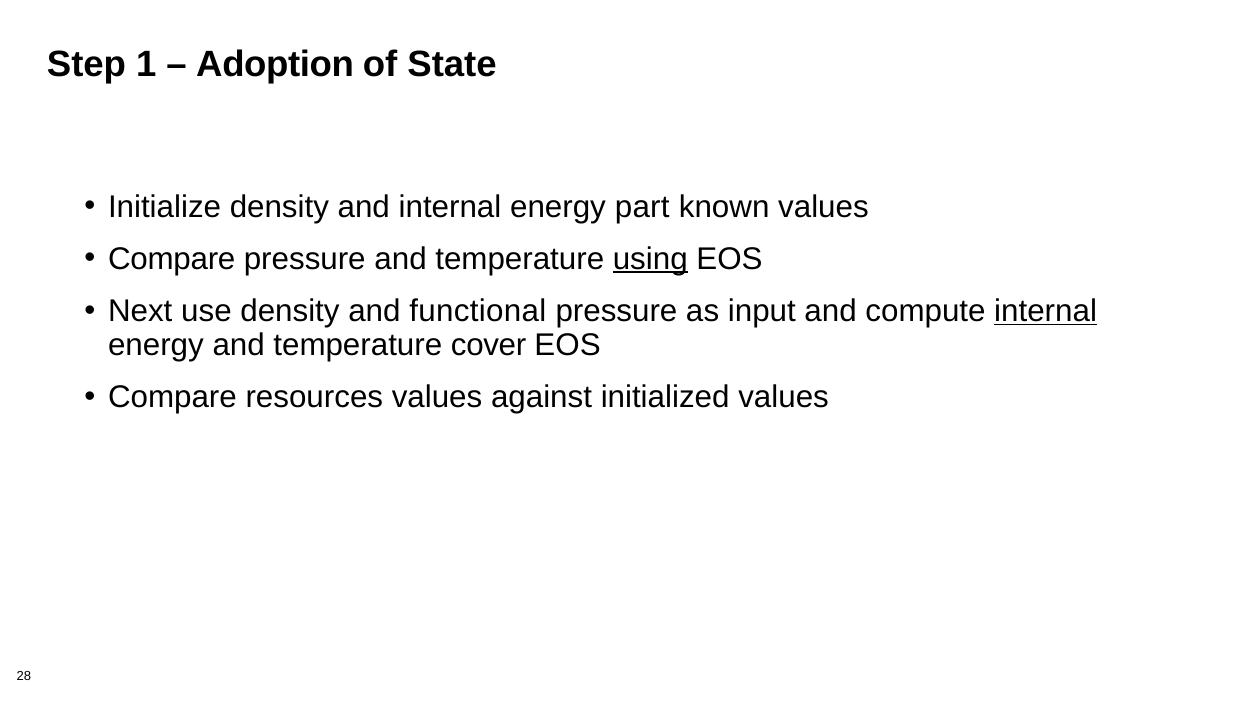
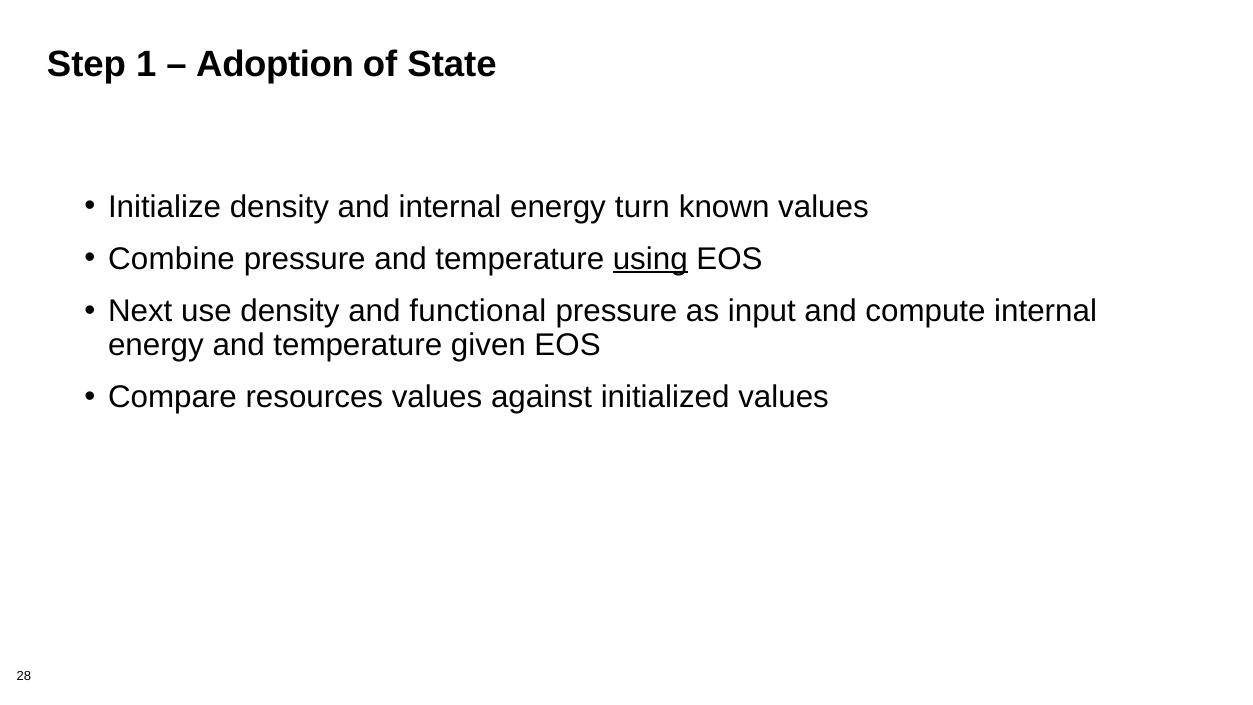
part: part -> turn
Compare at (172, 259): Compare -> Combine
internal at (1046, 311) underline: present -> none
cover: cover -> given
